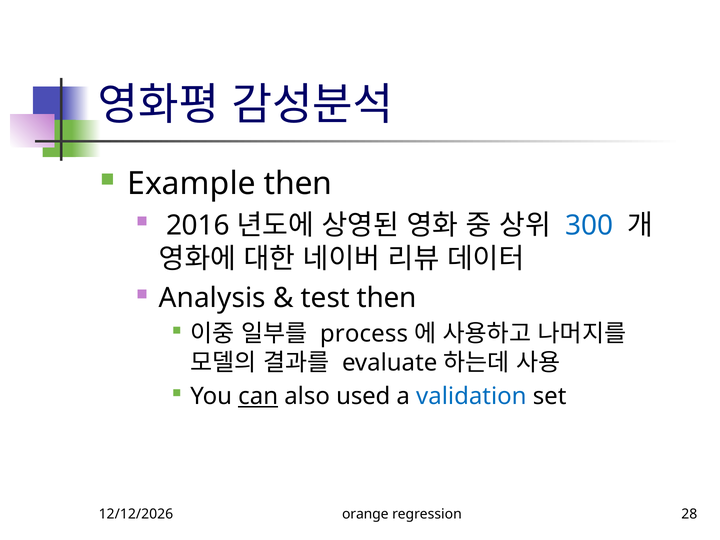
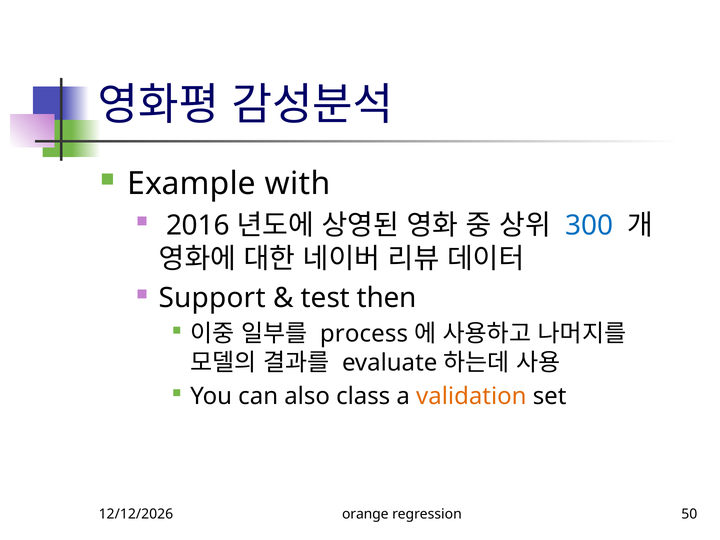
Example then: then -> with
Analysis: Analysis -> Support
can underline: present -> none
used: used -> class
validation colour: blue -> orange
28: 28 -> 50
